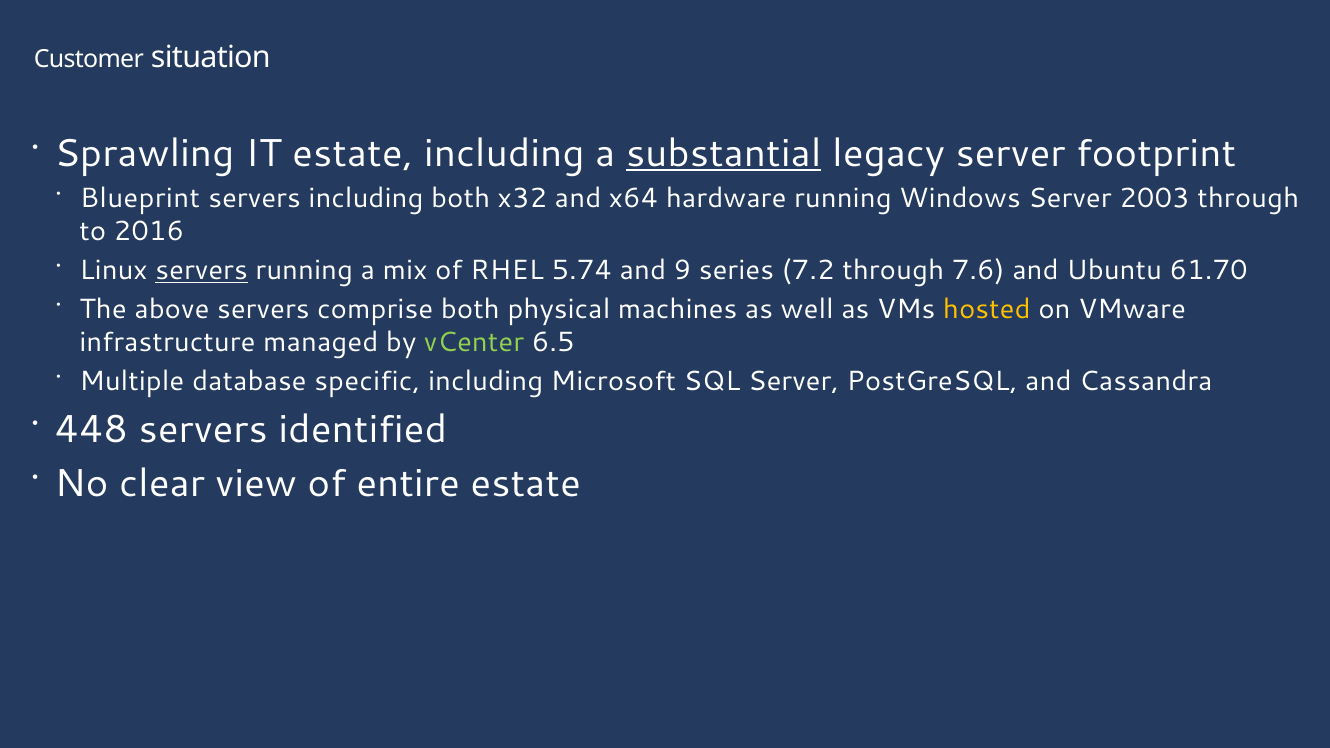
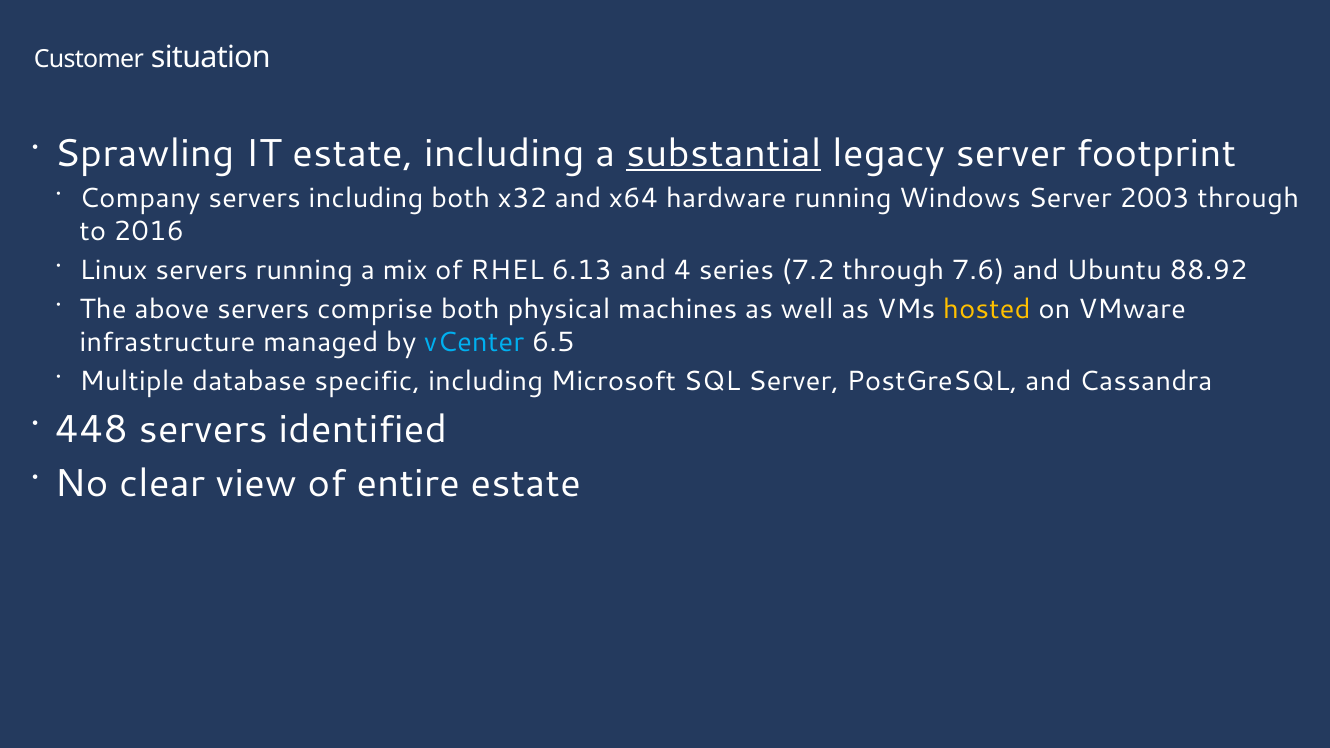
Blueprint: Blueprint -> Company
servers at (202, 271) underline: present -> none
5.74: 5.74 -> 6.13
9: 9 -> 4
61.70: 61.70 -> 88.92
vCenter colour: light green -> light blue
